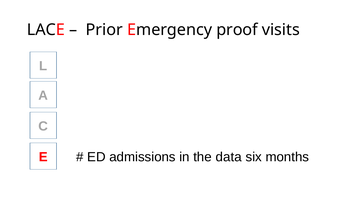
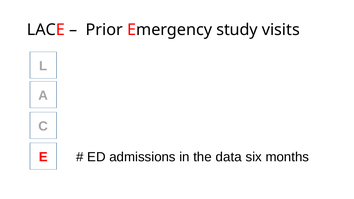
proof: proof -> study
